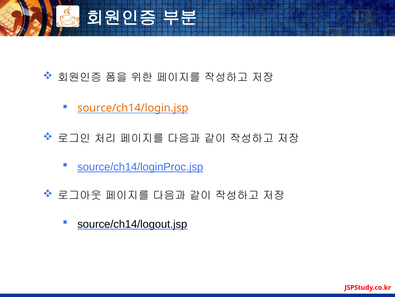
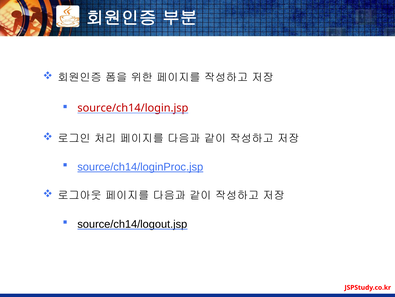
source/ch14/login.jsp colour: orange -> red
